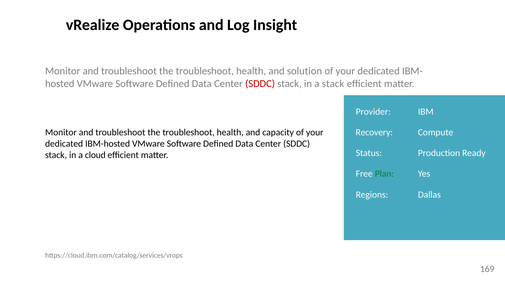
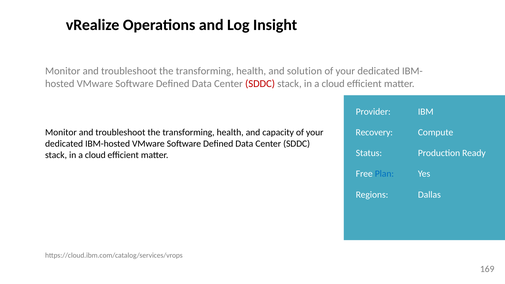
troubleshoot at (205, 71): troubleshoot -> transforming
stack at (333, 84): stack -> cloud
troubleshoot at (189, 132): troubleshoot -> transforming
Plan colour: green -> blue
